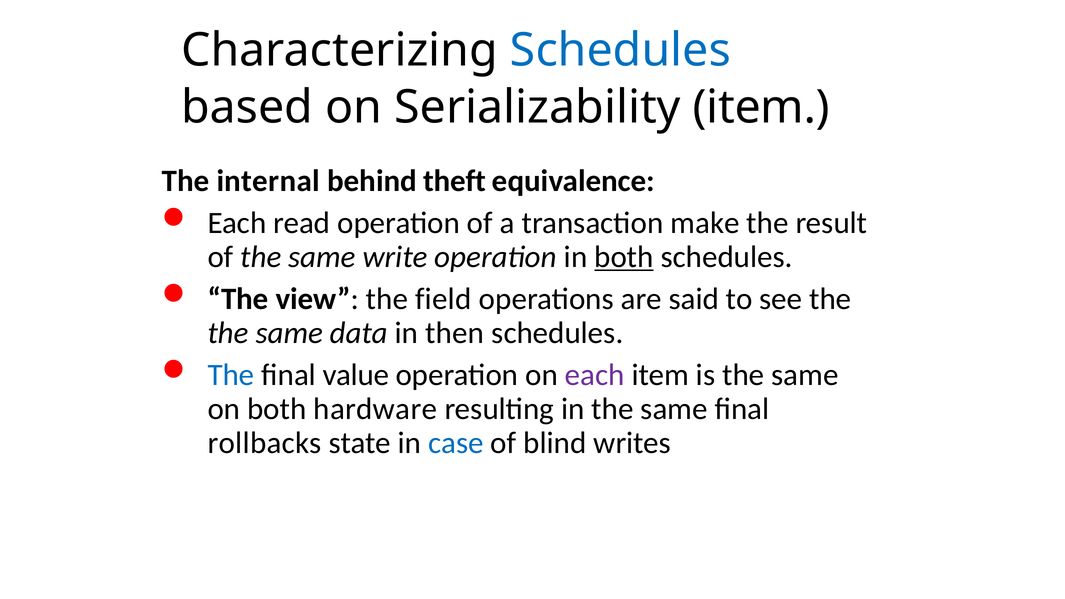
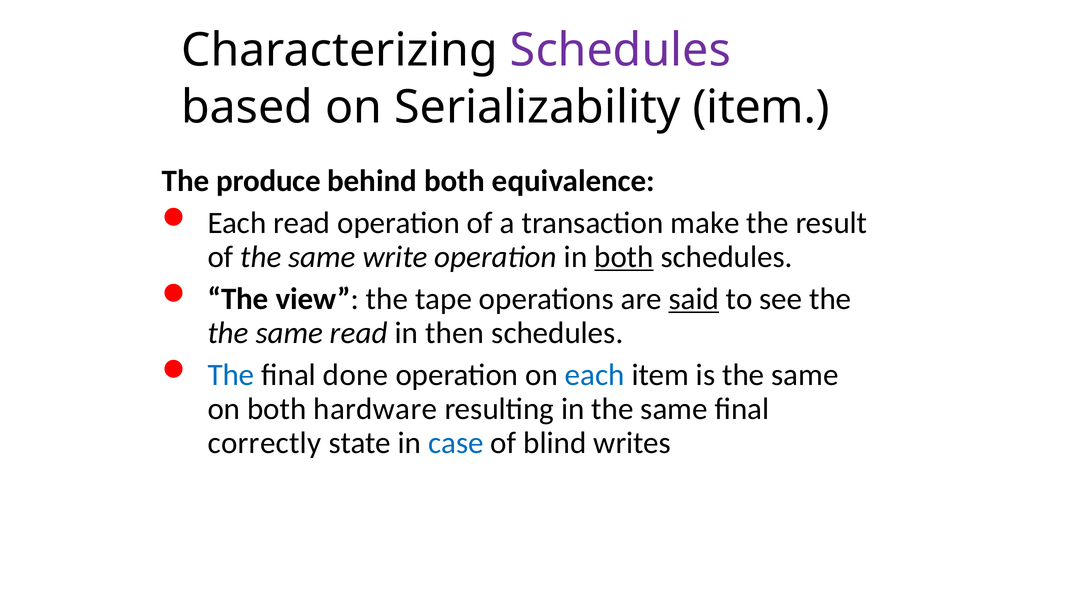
Schedules at (620, 50) colour: blue -> purple
internal: internal -> produce
behind theft: theft -> both
field: field -> tape
said underline: none -> present
same data: data -> read
value: value -> done
each at (595, 375) colour: purple -> blue
rollbacks: rollbacks -> correctly
